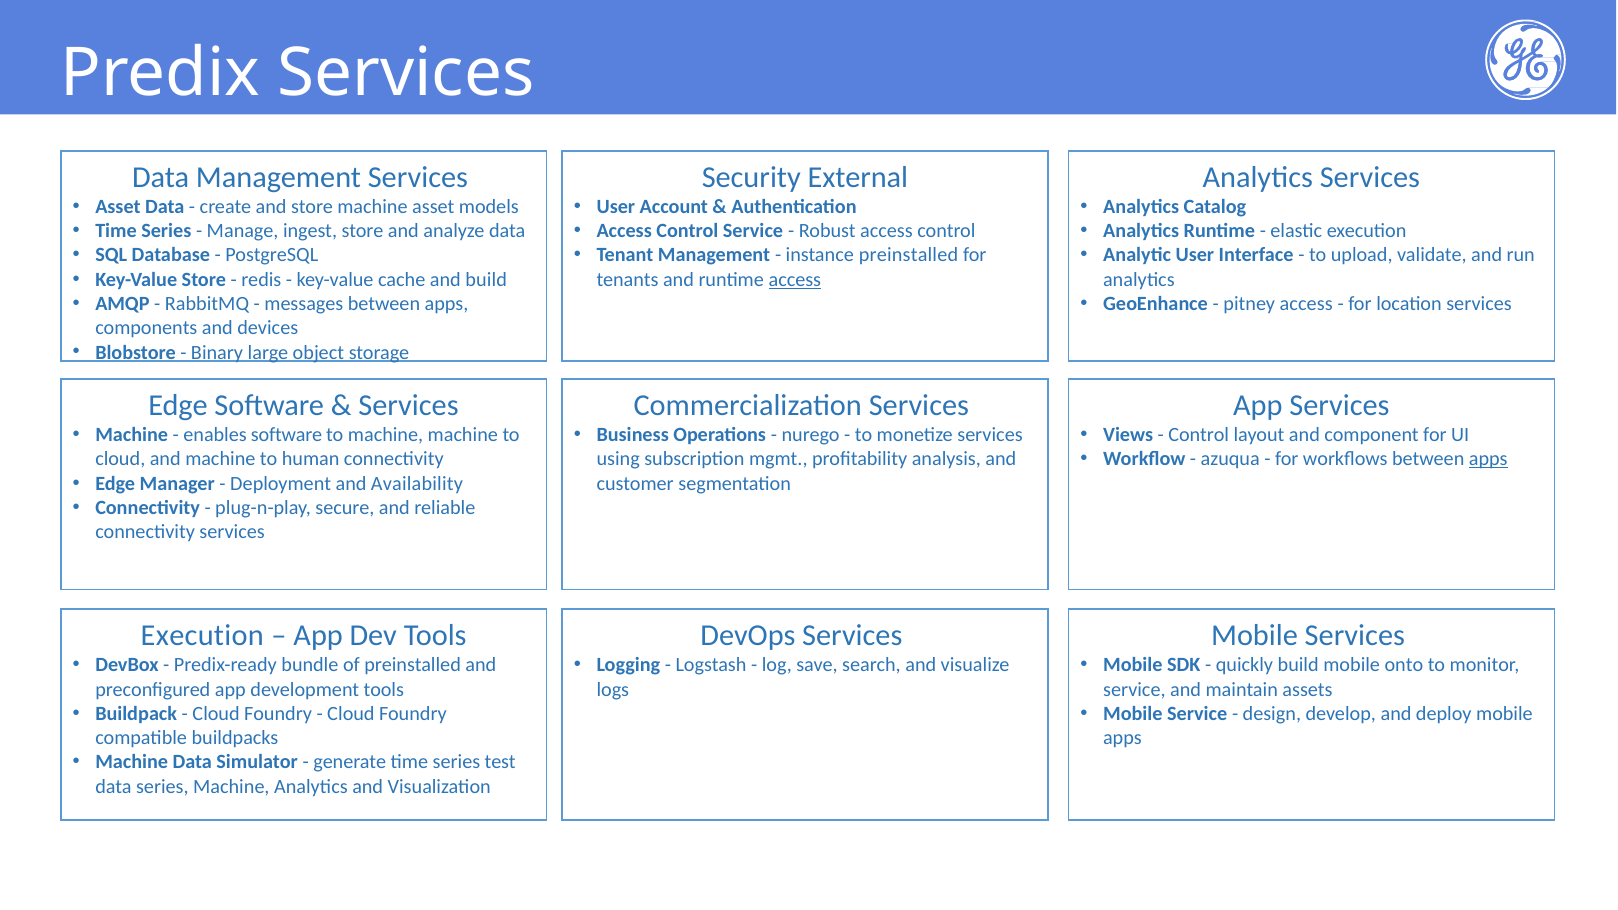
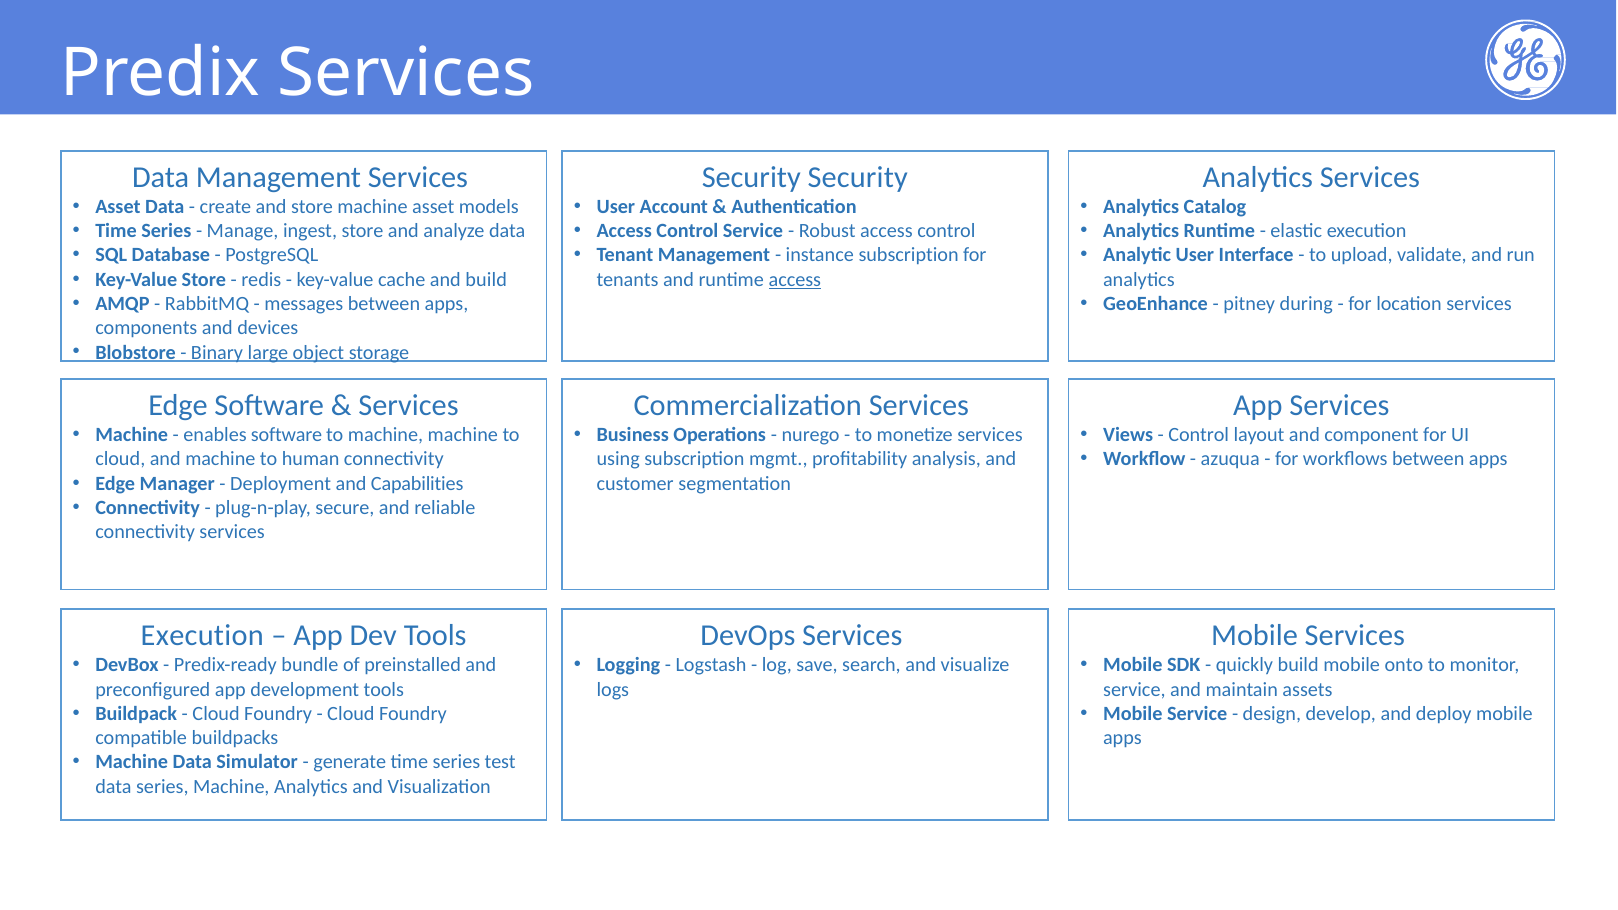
Security External: External -> Security
instance preinstalled: preinstalled -> subscription
pitney access: access -> during
apps at (1488, 459) underline: present -> none
Availability: Availability -> Capabilities
